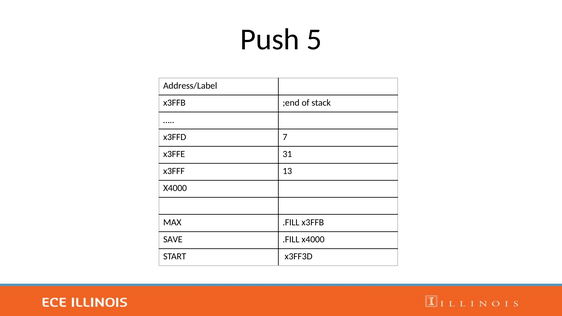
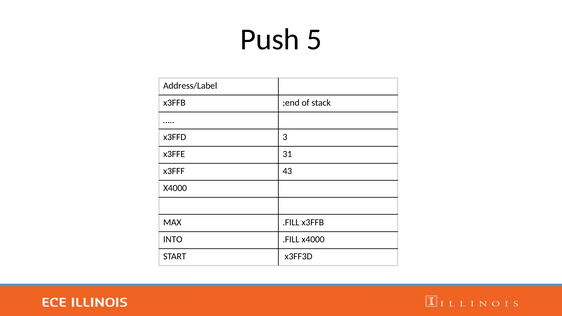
7: 7 -> 3
13: 13 -> 43
SAVE: SAVE -> INTO
